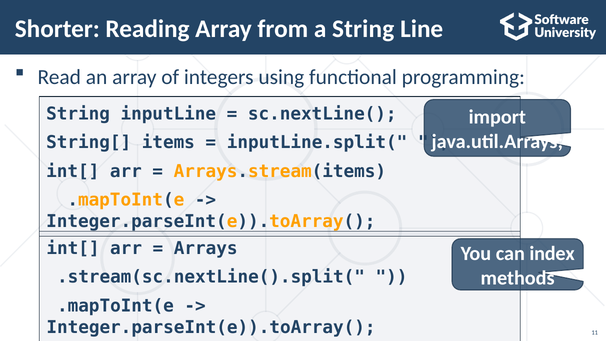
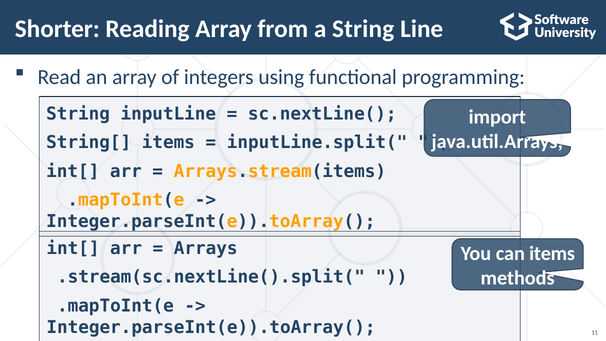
can index: index -> items
